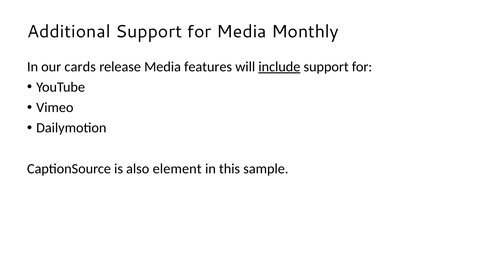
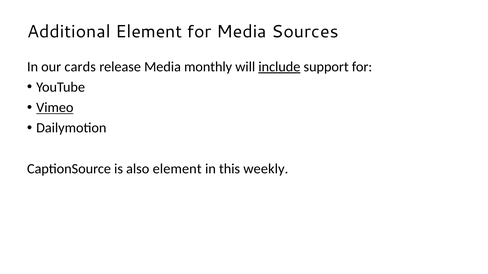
Additional Support: Support -> Element
Monthly: Monthly -> Sources
features: features -> monthly
Vimeo underline: none -> present
sample: sample -> weekly
